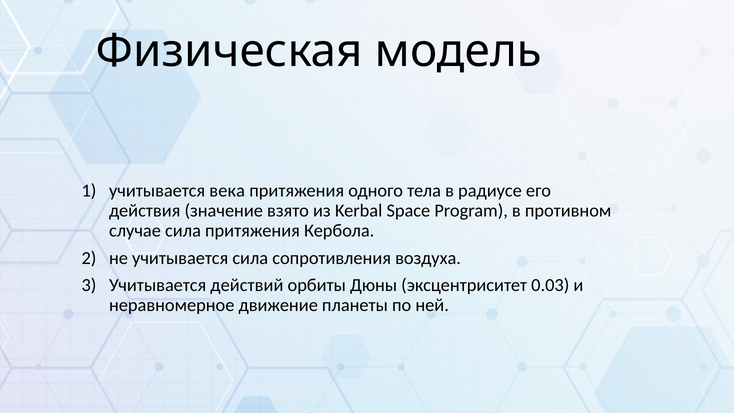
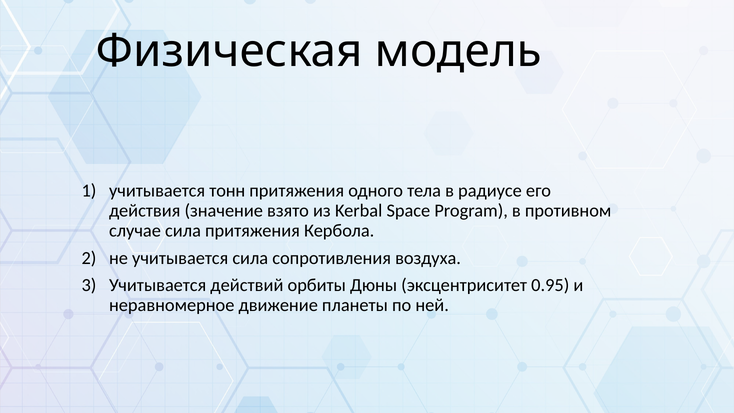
века: века -> тонн
0.03: 0.03 -> 0.95
